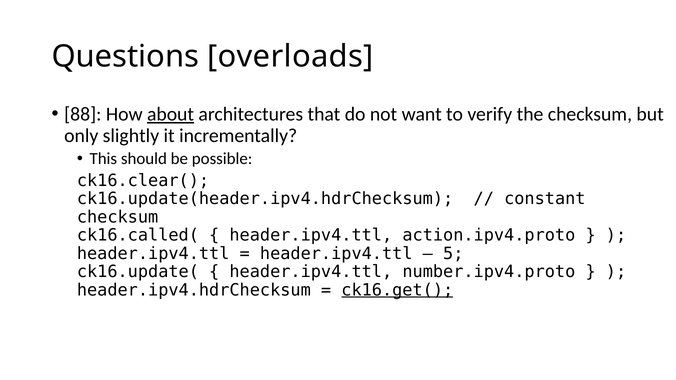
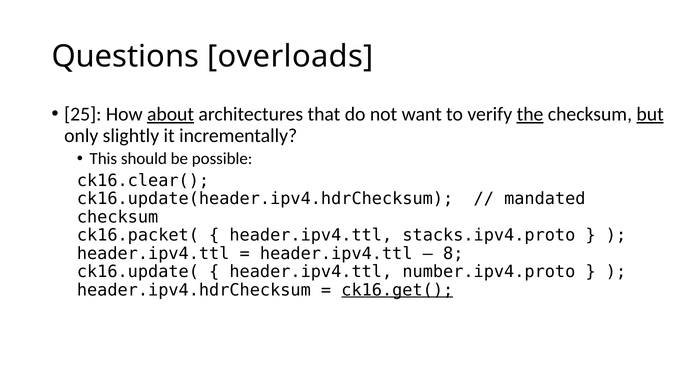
88: 88 -> 25
the underline: none -> present
but underline: none -> present
constant: constant -> mandated
ck16.called(: ck16.called( -> ck16.packet(
action.ipv4.proto: action.ipv4.proto -> stacks.ipv4.proto
5: 5 -> 8
